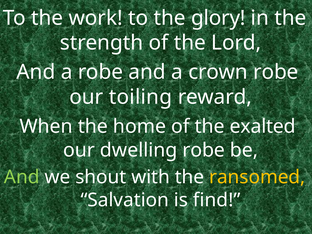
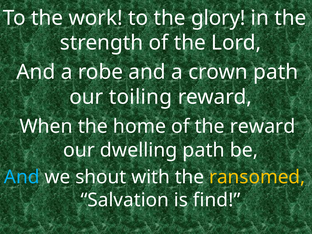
crown robe: robe -> path
the exalted: exalted -> reward
dwelling robe: robe -> path
And at (22, 177) colour: light green -> light blue
